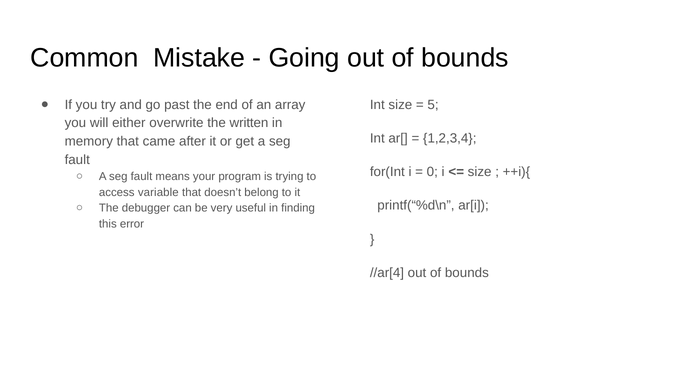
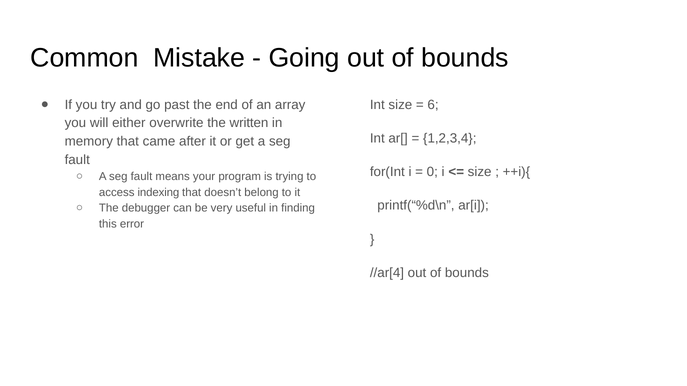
5: 5 -> 6
variable: variable -> indexing
